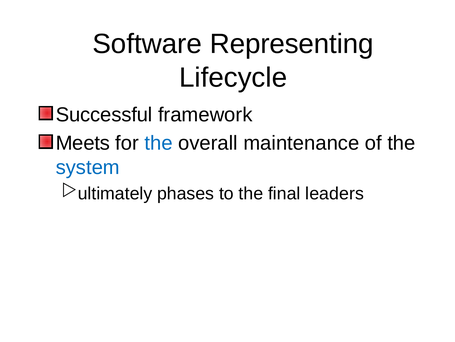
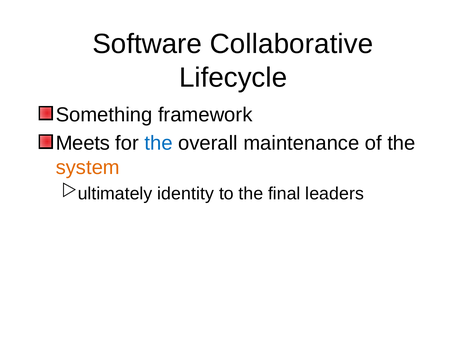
Representing: Representing -> Collaborative
Successful: Successful -> Something
system colour: blue -> orange
phases: phases -> identity
